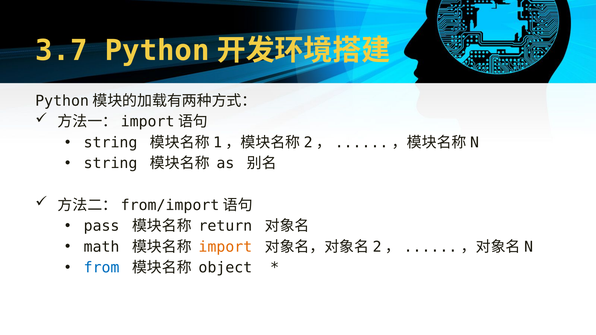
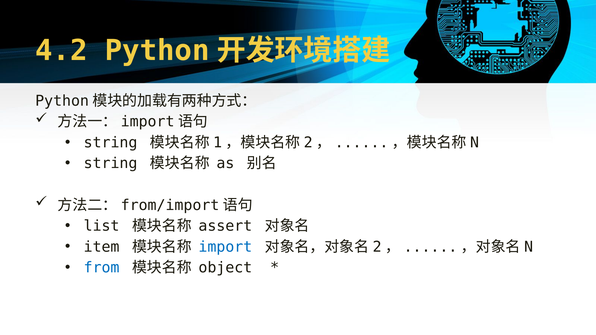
3.7: 3.7 -> 4.2
pass: pass -> list
return: return -> assert
math: math -> item
import colour: orange -> blue
